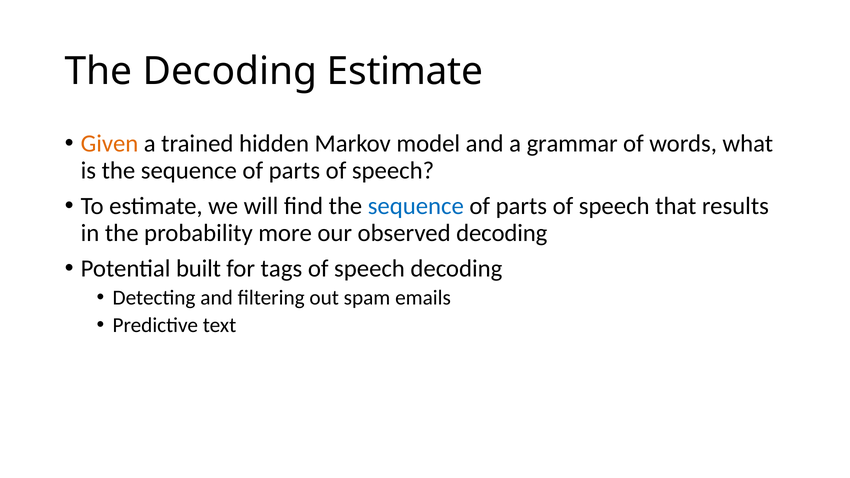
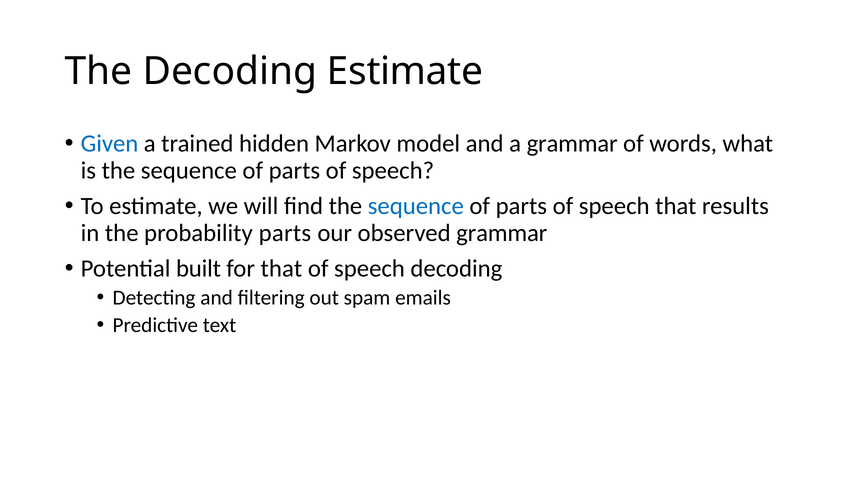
Given colour: orange -> blue
probability more: more -> parts
observed decoding: decoding -> grammar
for tags: tags -> that
